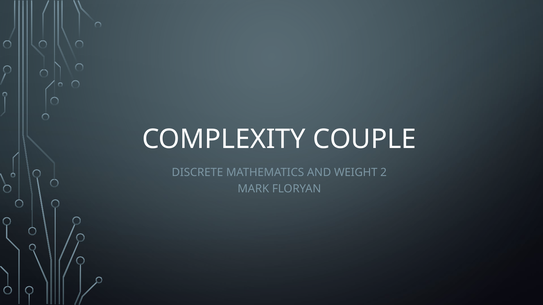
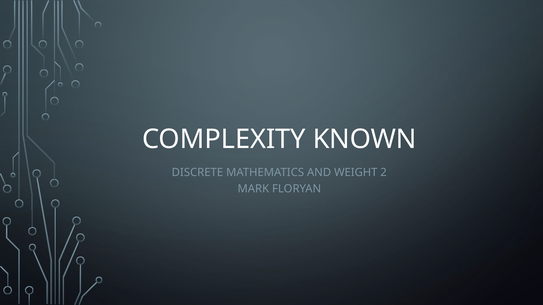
COUPLE: COUPLE -> KNOWN
